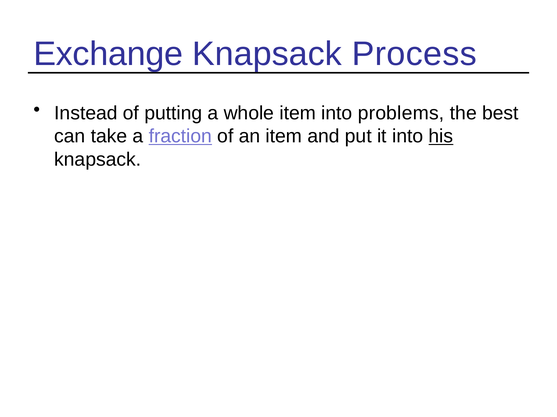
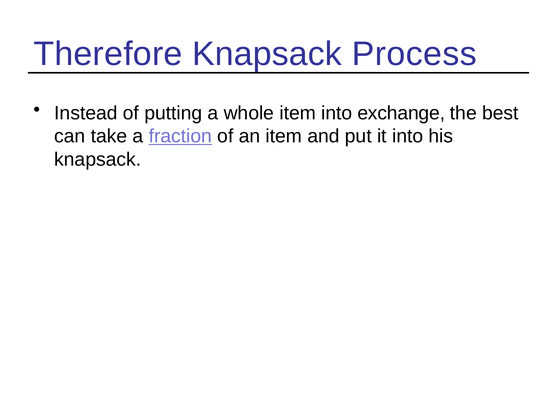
Exchange: Exchange -> Therefore
problems: problems -> exchange
his underline: present -> none
